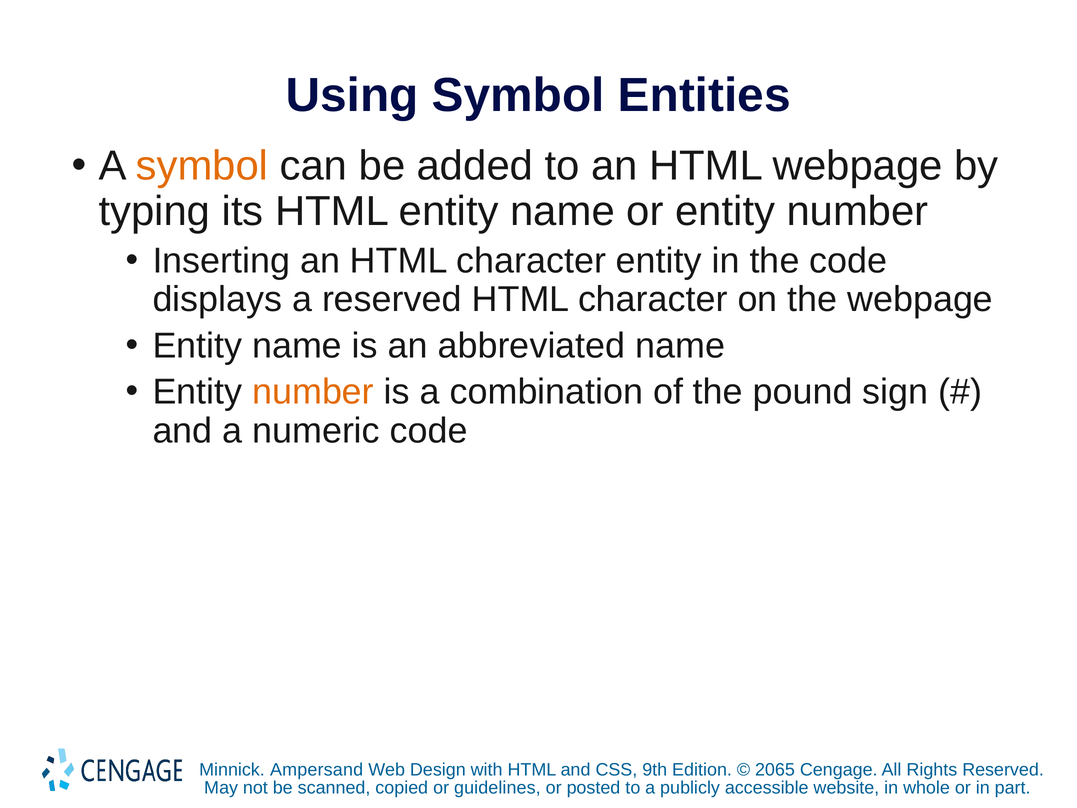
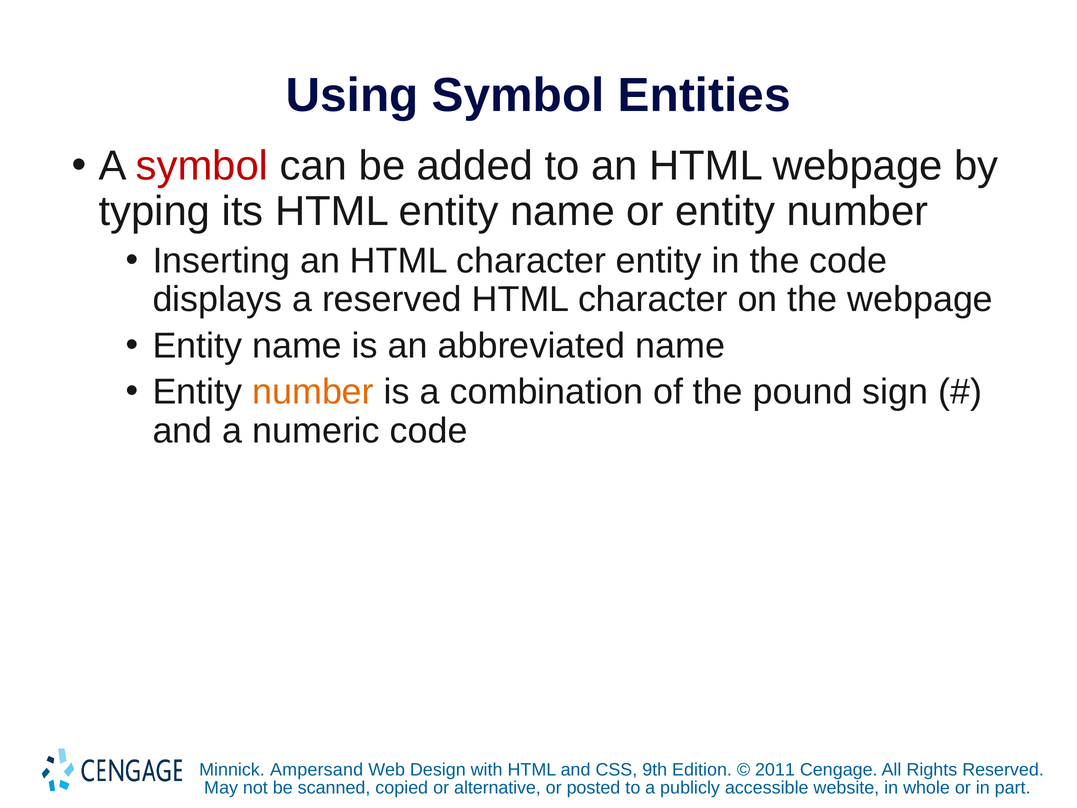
symbol at (202, 166) colour: orange -> red
2065: 2065 -> 2011
guidelines: guidelines -> alternative
